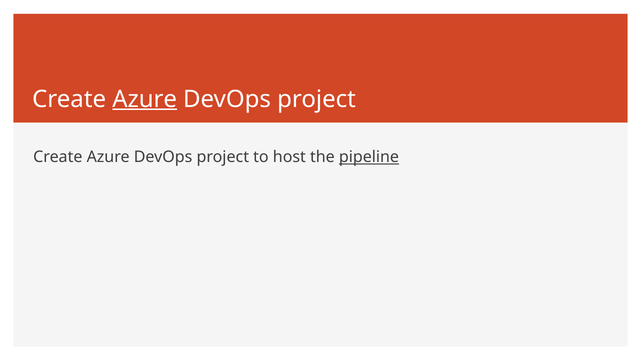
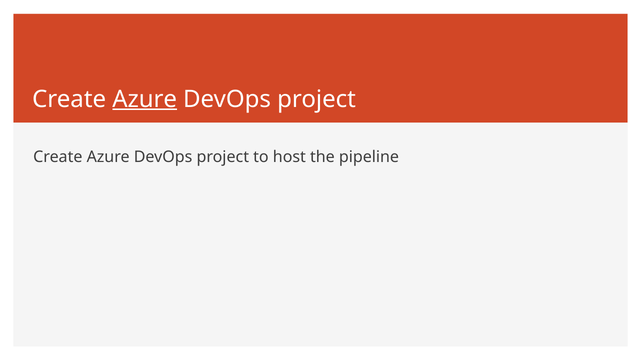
pipeline underline: present -> none
